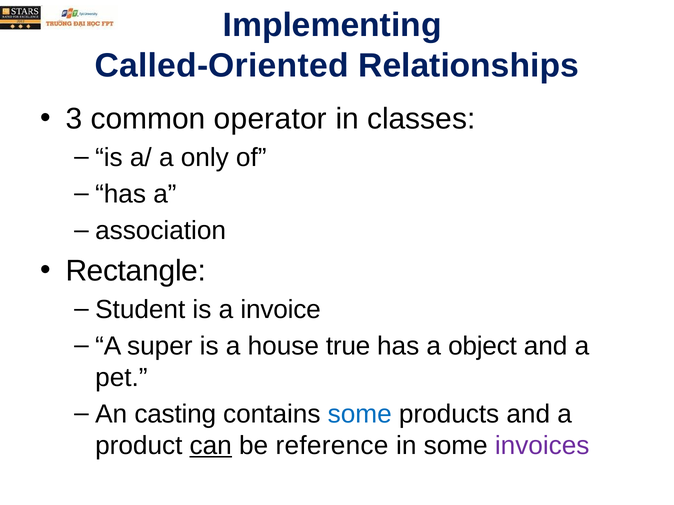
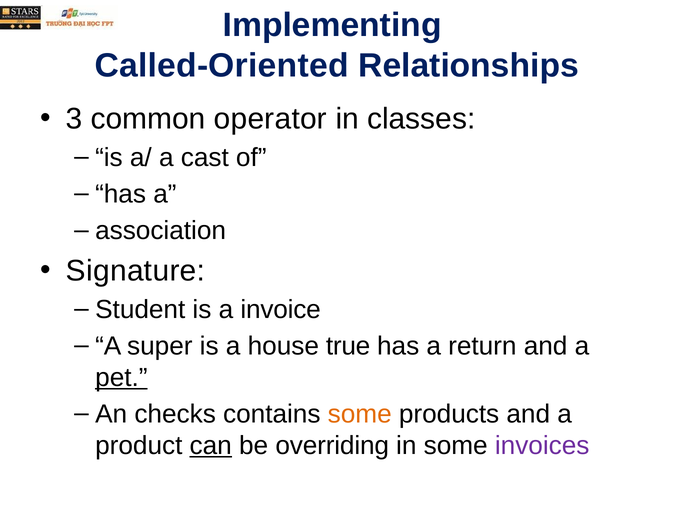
only: only -> cast
Rectangle: Rectangle -> Signature
object: object -> return
pet underline: none -> present
casting: casting -> checks
some at (360, 415) colour: blue -> orange
reference: reference -> overriding
